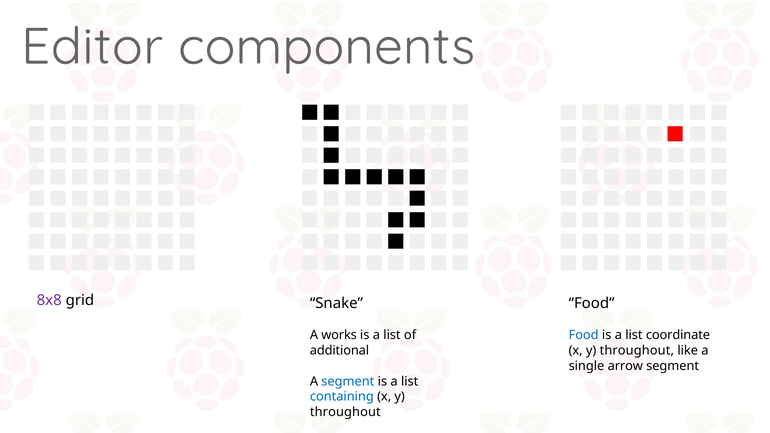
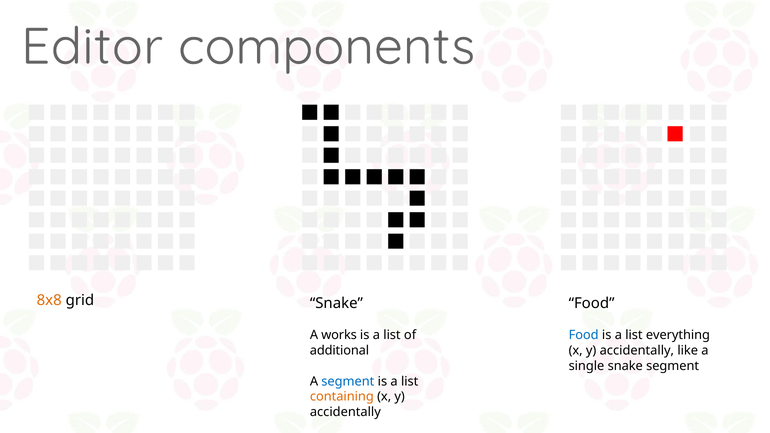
8x8 colour: purple -> orange
coordinate: coordinate -> everything
throughout at (637, 351): throughout -> accidentally
single arrow: arrow -> snake
containing colour: blue -> orange
throughout at (345, 412): throughout -> accidentally
